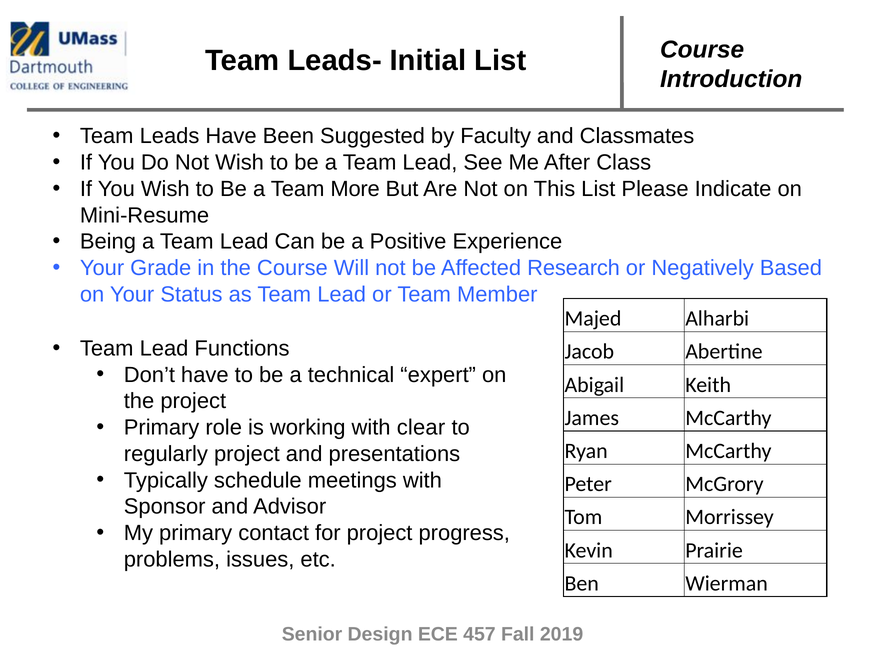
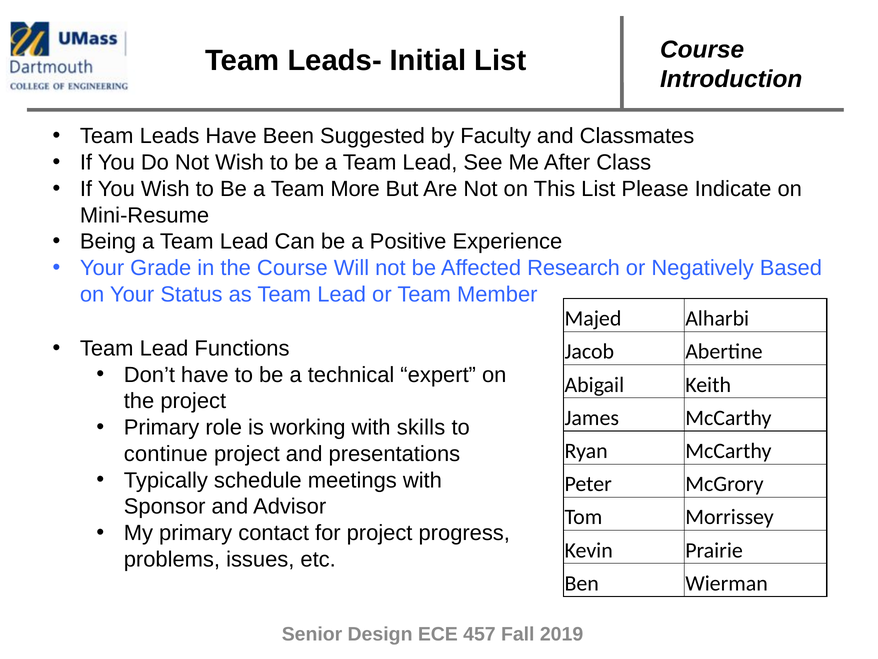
clear: clear -> skills
regularly: regularly -> continue
